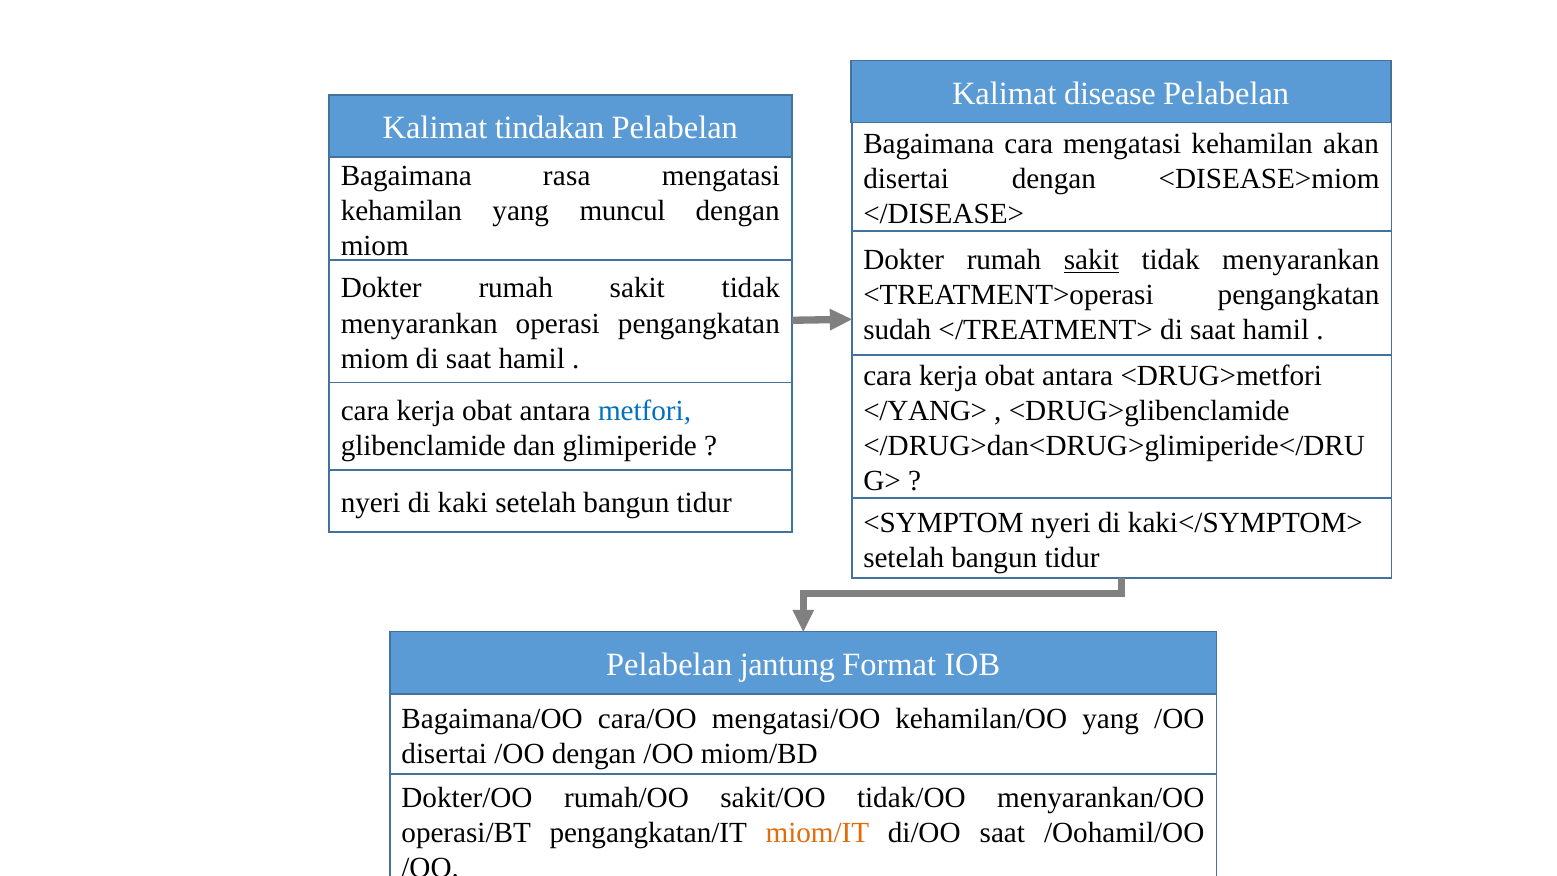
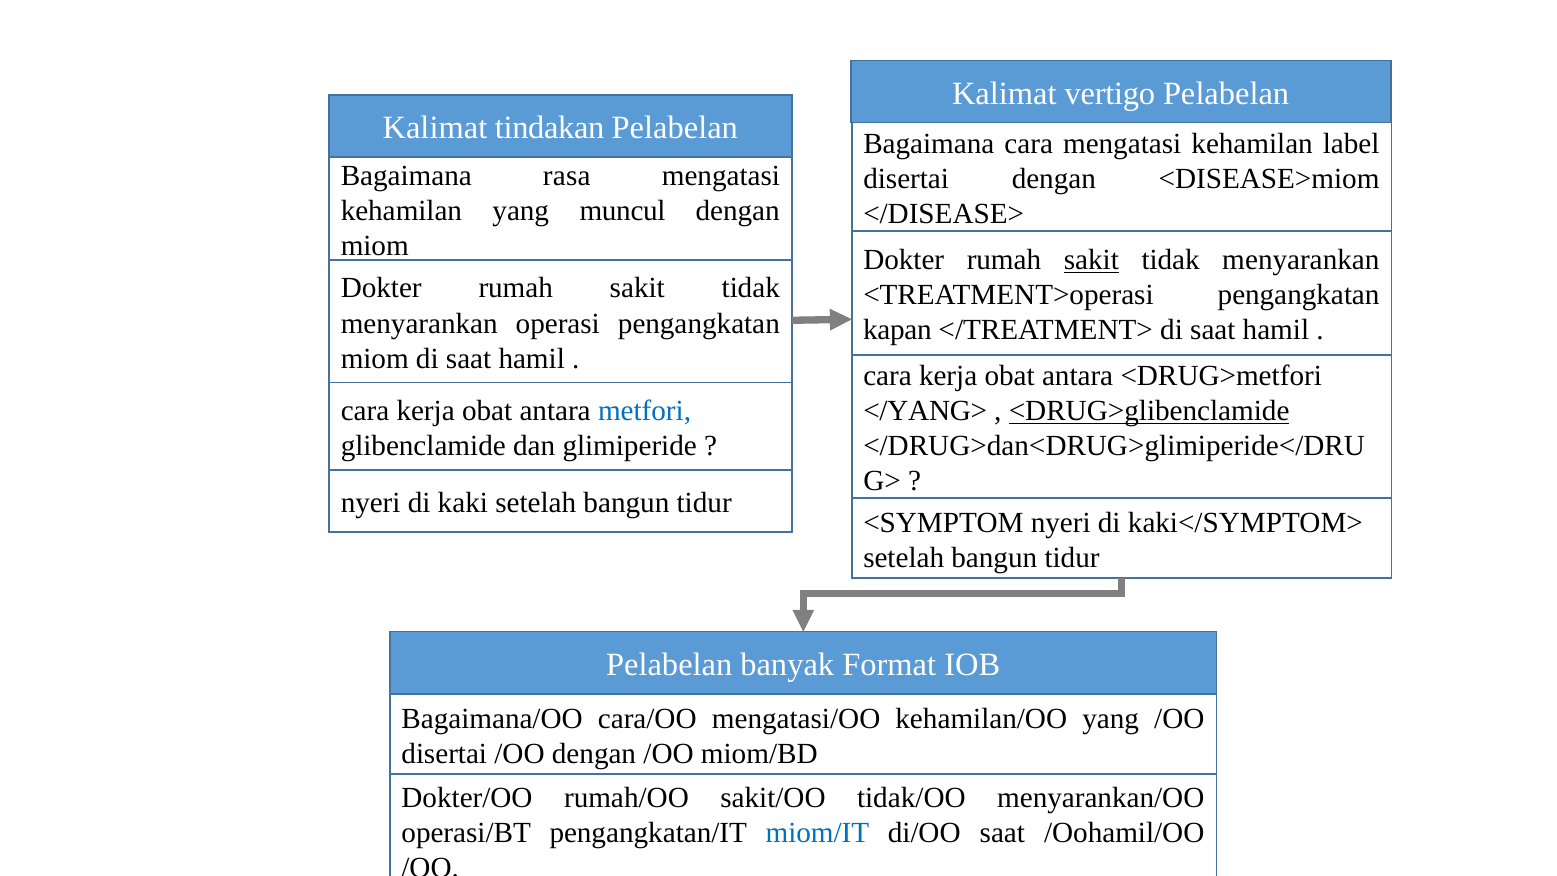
disease: disease -> vertigo
akan: akan -> label
sudah: sudah -> kapan
<DRUG>glibenclamide underline: none -> present
jantung: jantung -> banyak
miom/IT colour: orange -> blue
